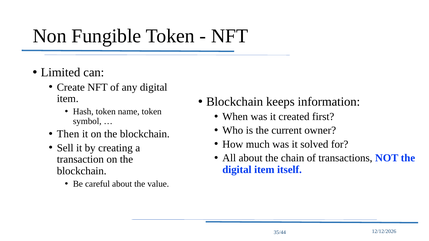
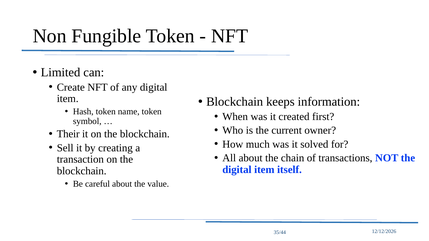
Then: Then -> Their
